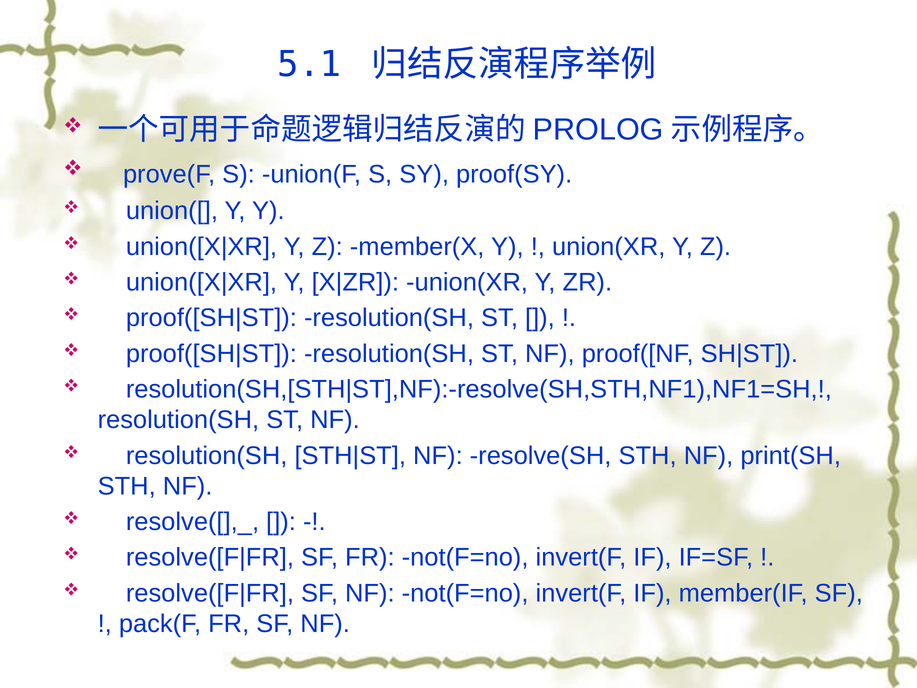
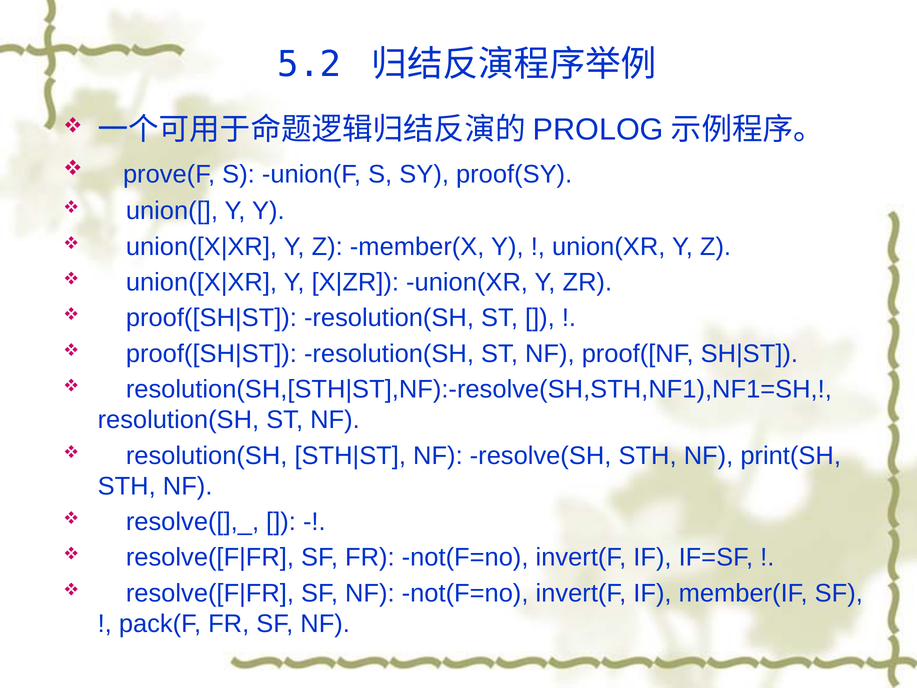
5.1: 5.1 -> 5.2
